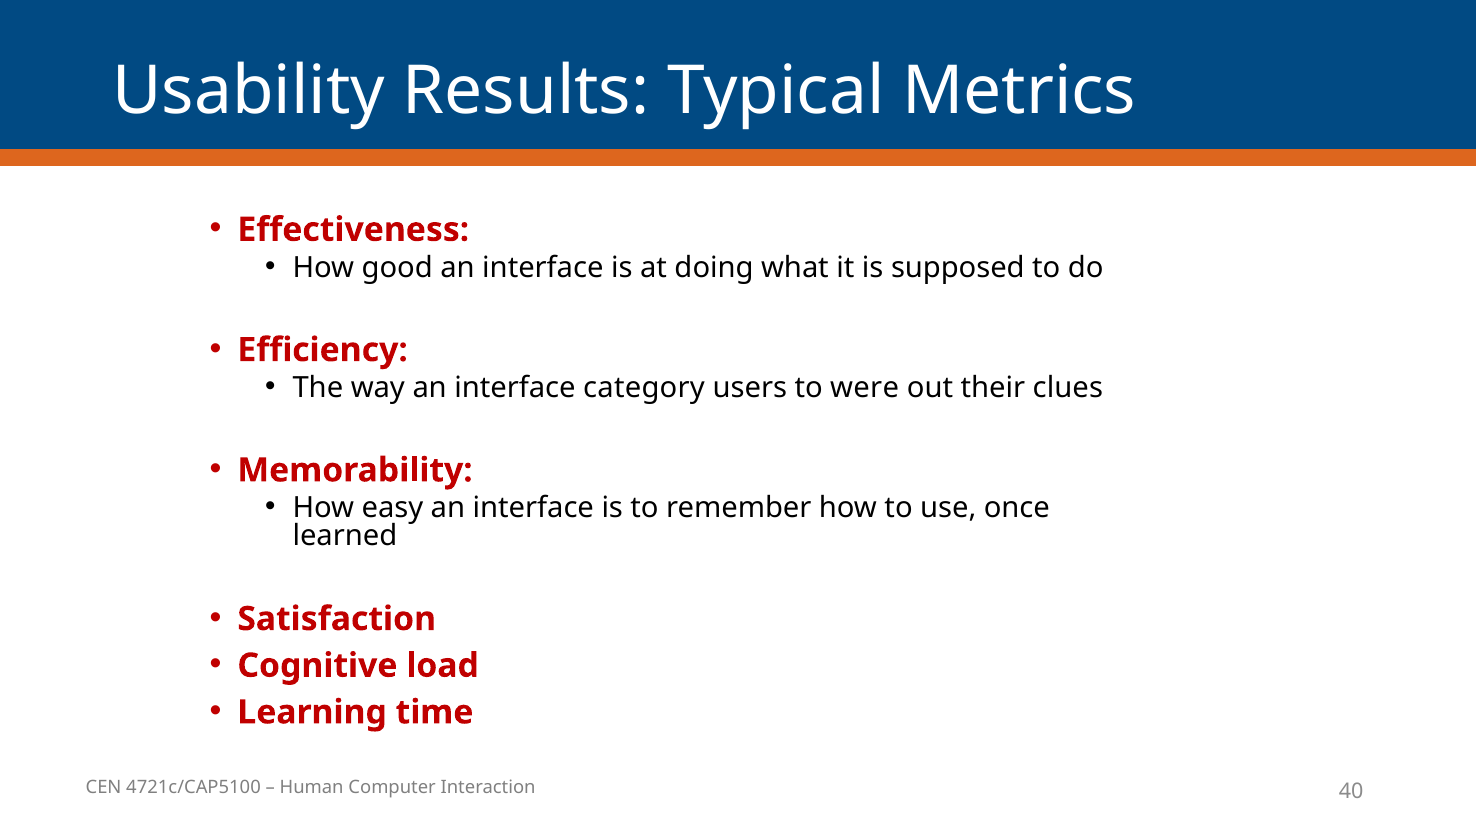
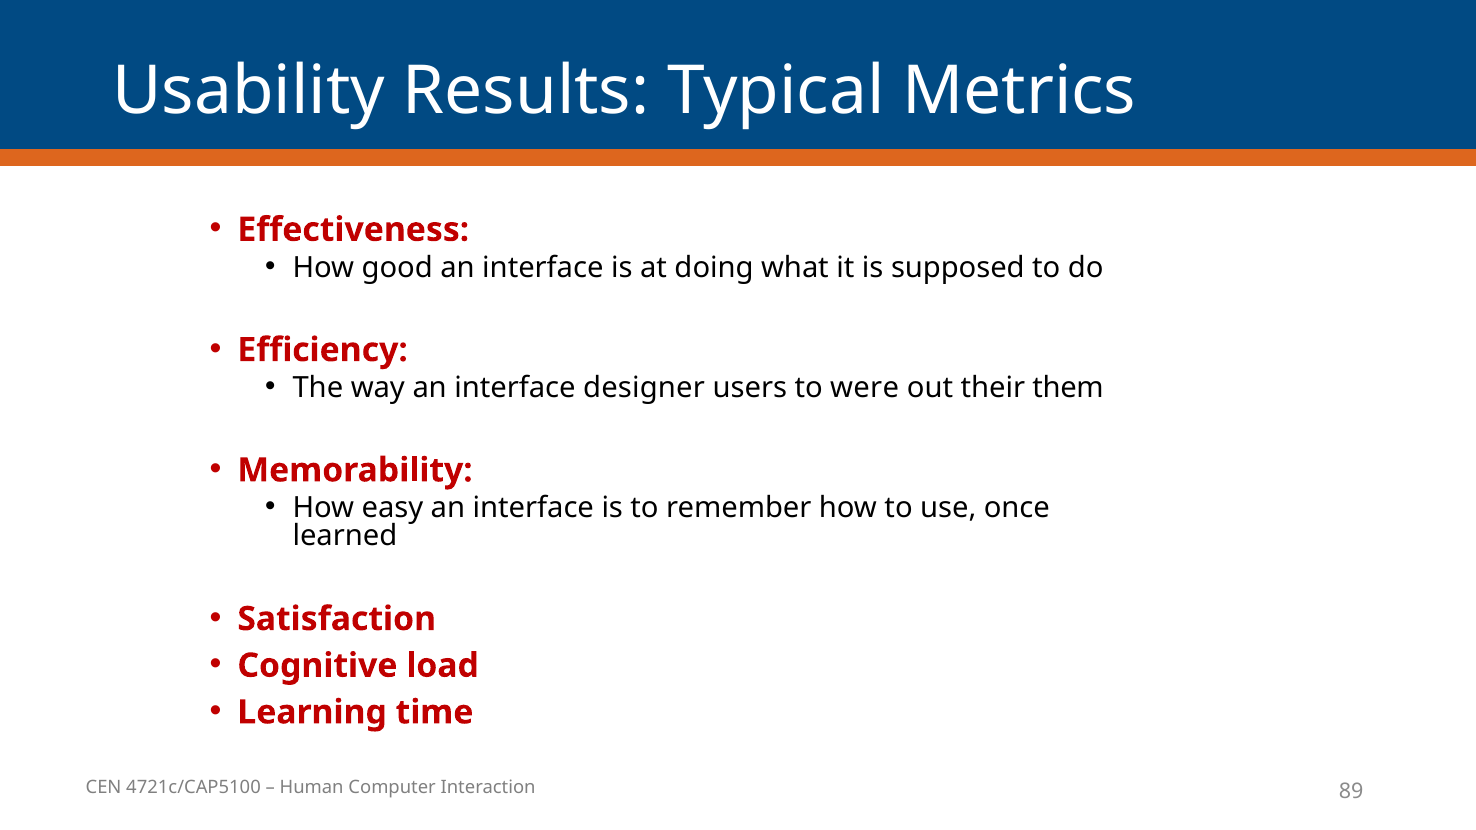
category: category -> designer
clues: clues -> them
40: 40 -> 89
